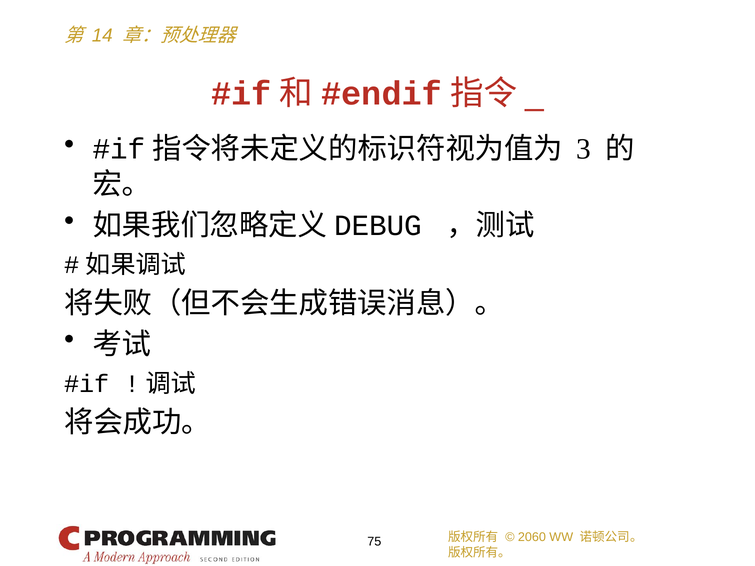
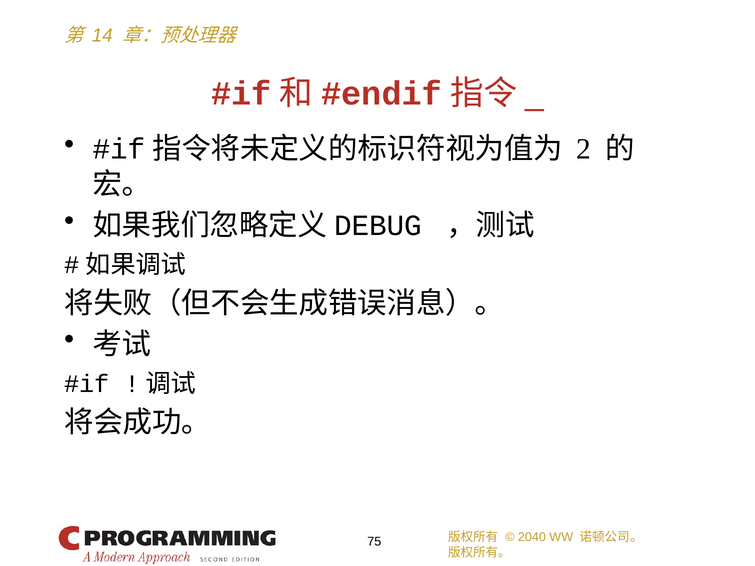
3: 3 -> 2
2060: 2060 -> 2040
